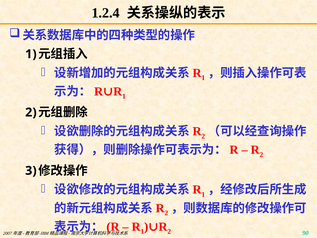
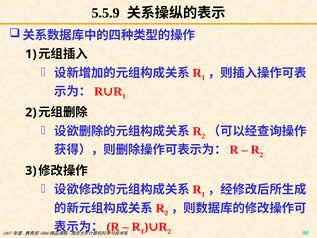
1.2.4: 1.2.4 -> 5.5.9
